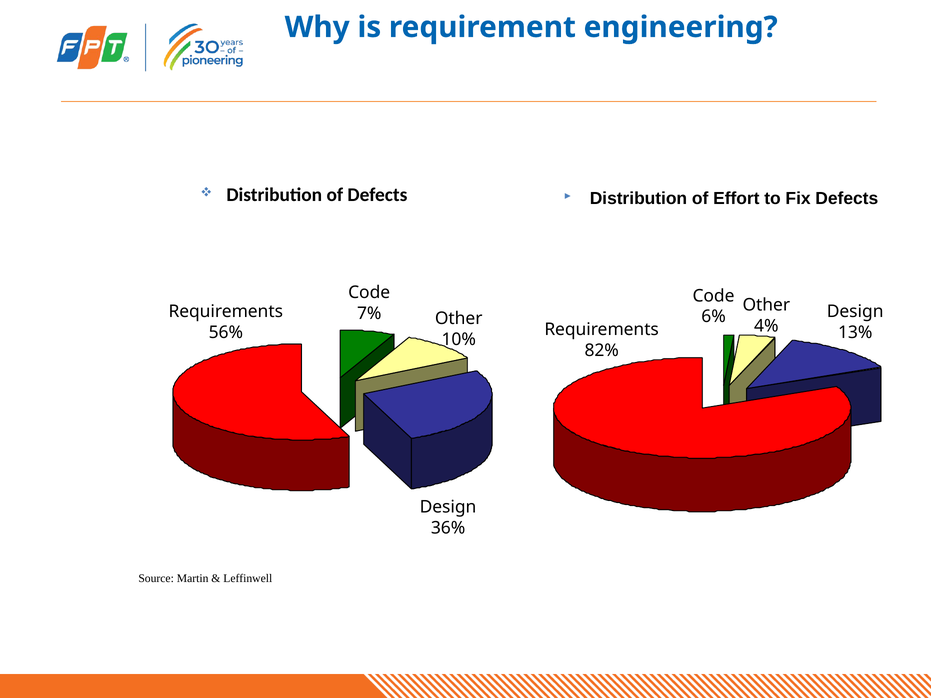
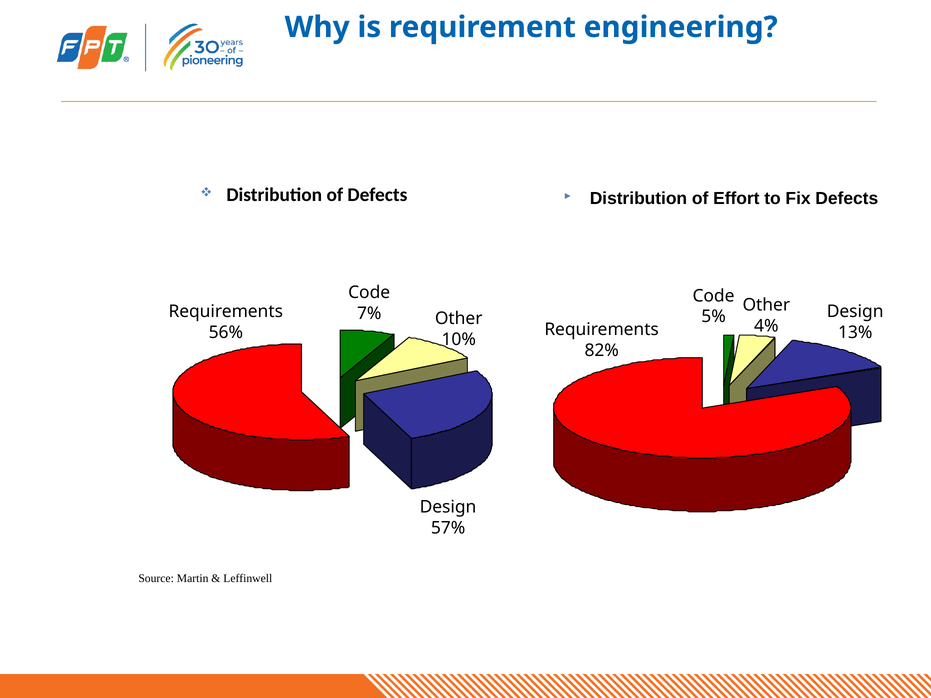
6%: 6% -> 5%
36%: 36% -> 57%
